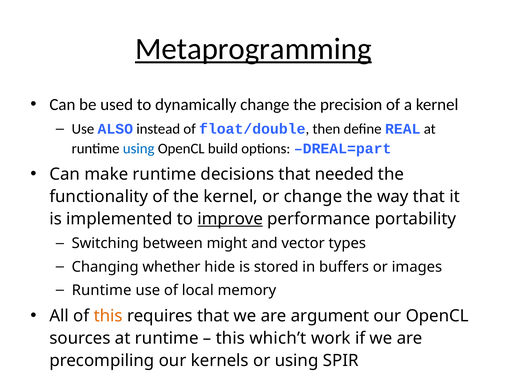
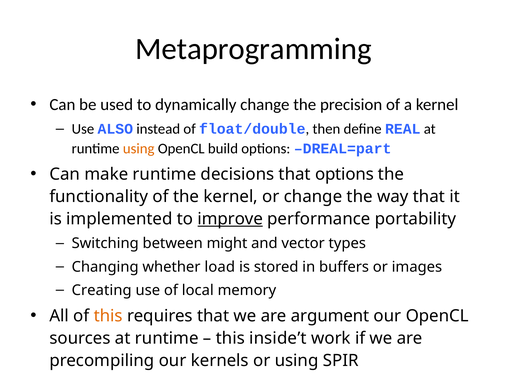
Metaprogramming underline: present -> none
using at (139, 149) colour: blue -> orange
that needed: needed -> options
hide: hide -> load
Runtime at (102, 290): Runtime -> Creating
which’t: which’t -> inside’t
